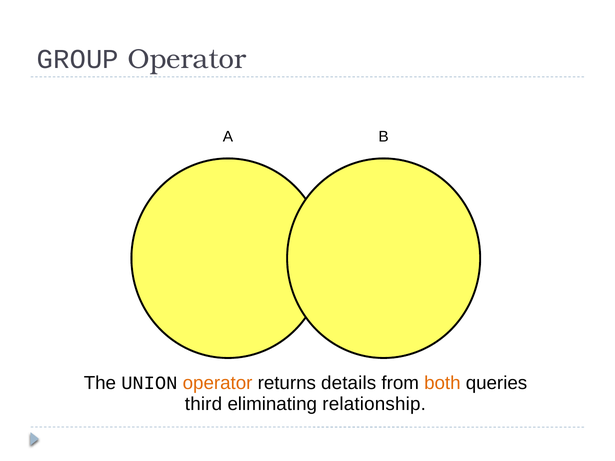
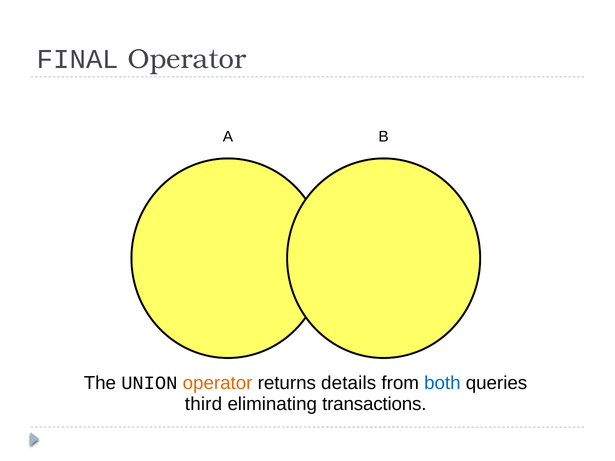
GROUP: GROUP -> FINAL
both colour: orange -> blue
relationship: relationship -> transactions
